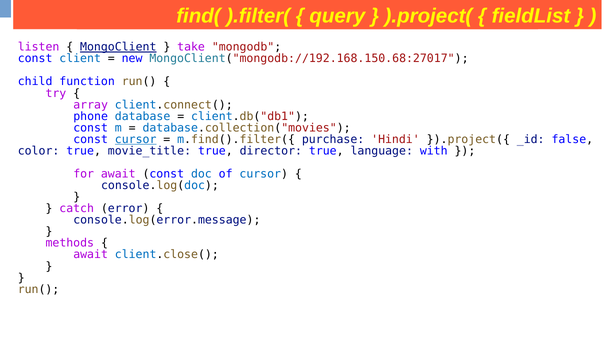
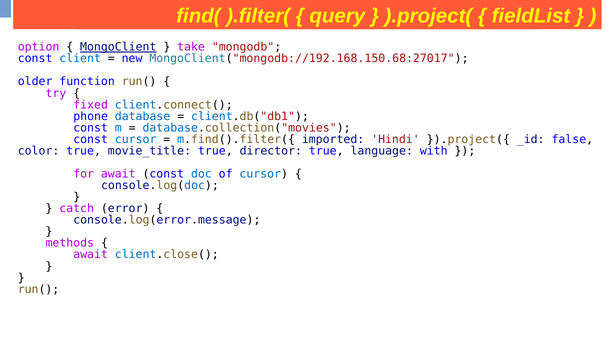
listen: listen -> option
child: child -> older
array: array -> fixed
cursor at (136, 139) underline: present -> none
purchase: purchase -> imported
